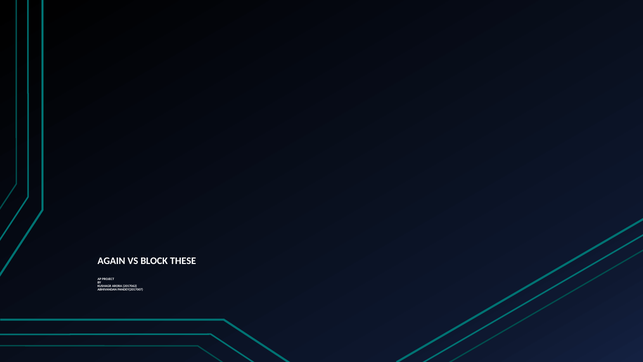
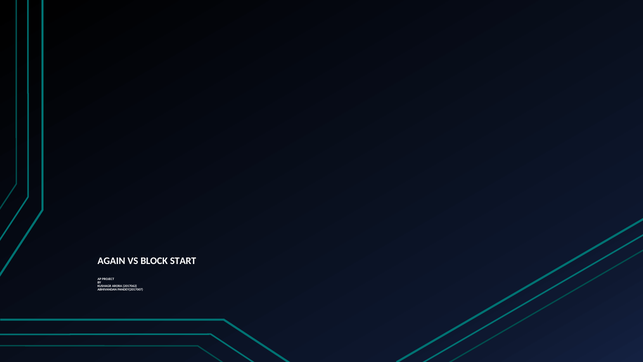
THESE: THESE -> START
